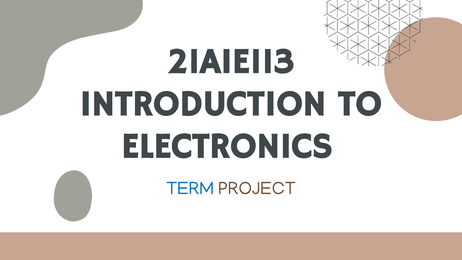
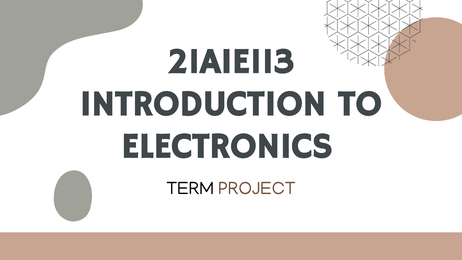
TERM colour: blue -> black
